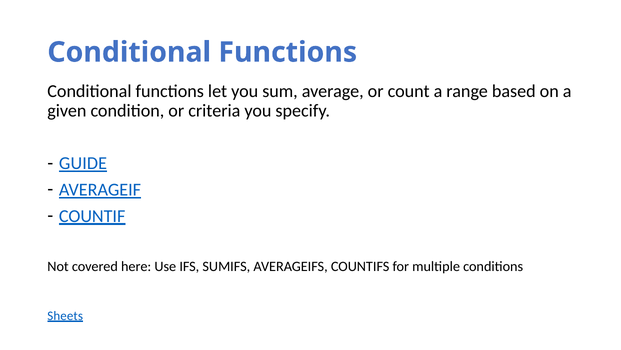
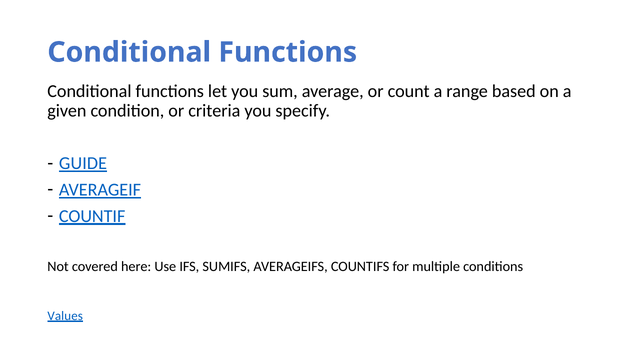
Sheets: Sheets -> Values
